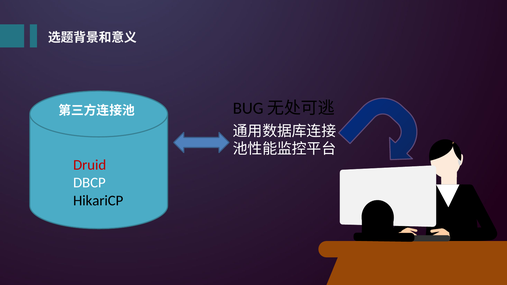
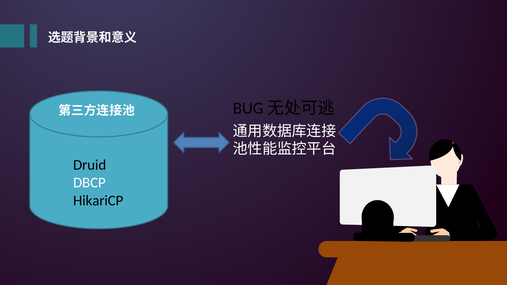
Druid colour: red -> black
